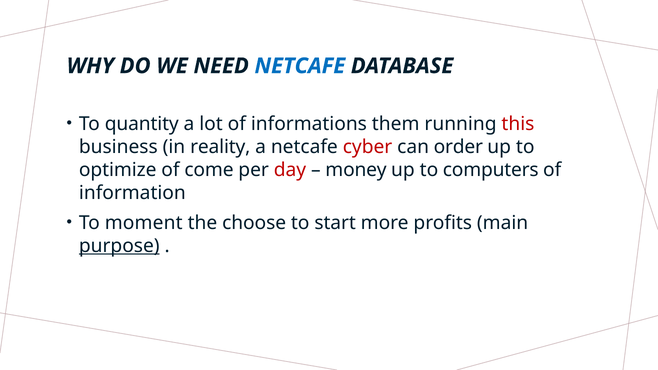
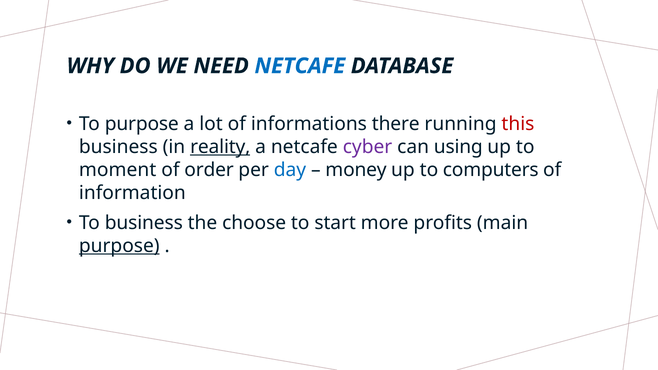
To quantity: quantity -> purpose
them: them -> there
reality underline: none -> present
cyber colour: red -> purple
order: order -> using
optimize: optimize -> moment
come: come -> order
day colour: red -> blue
To moment: moment -> business
